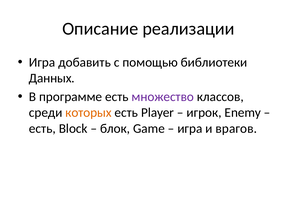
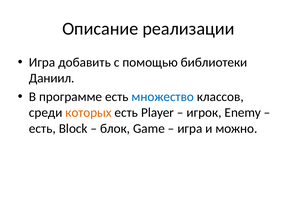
Данных: Данных -> Даниил
множество colour: purple -> blue
врагов: врагов -> можно
